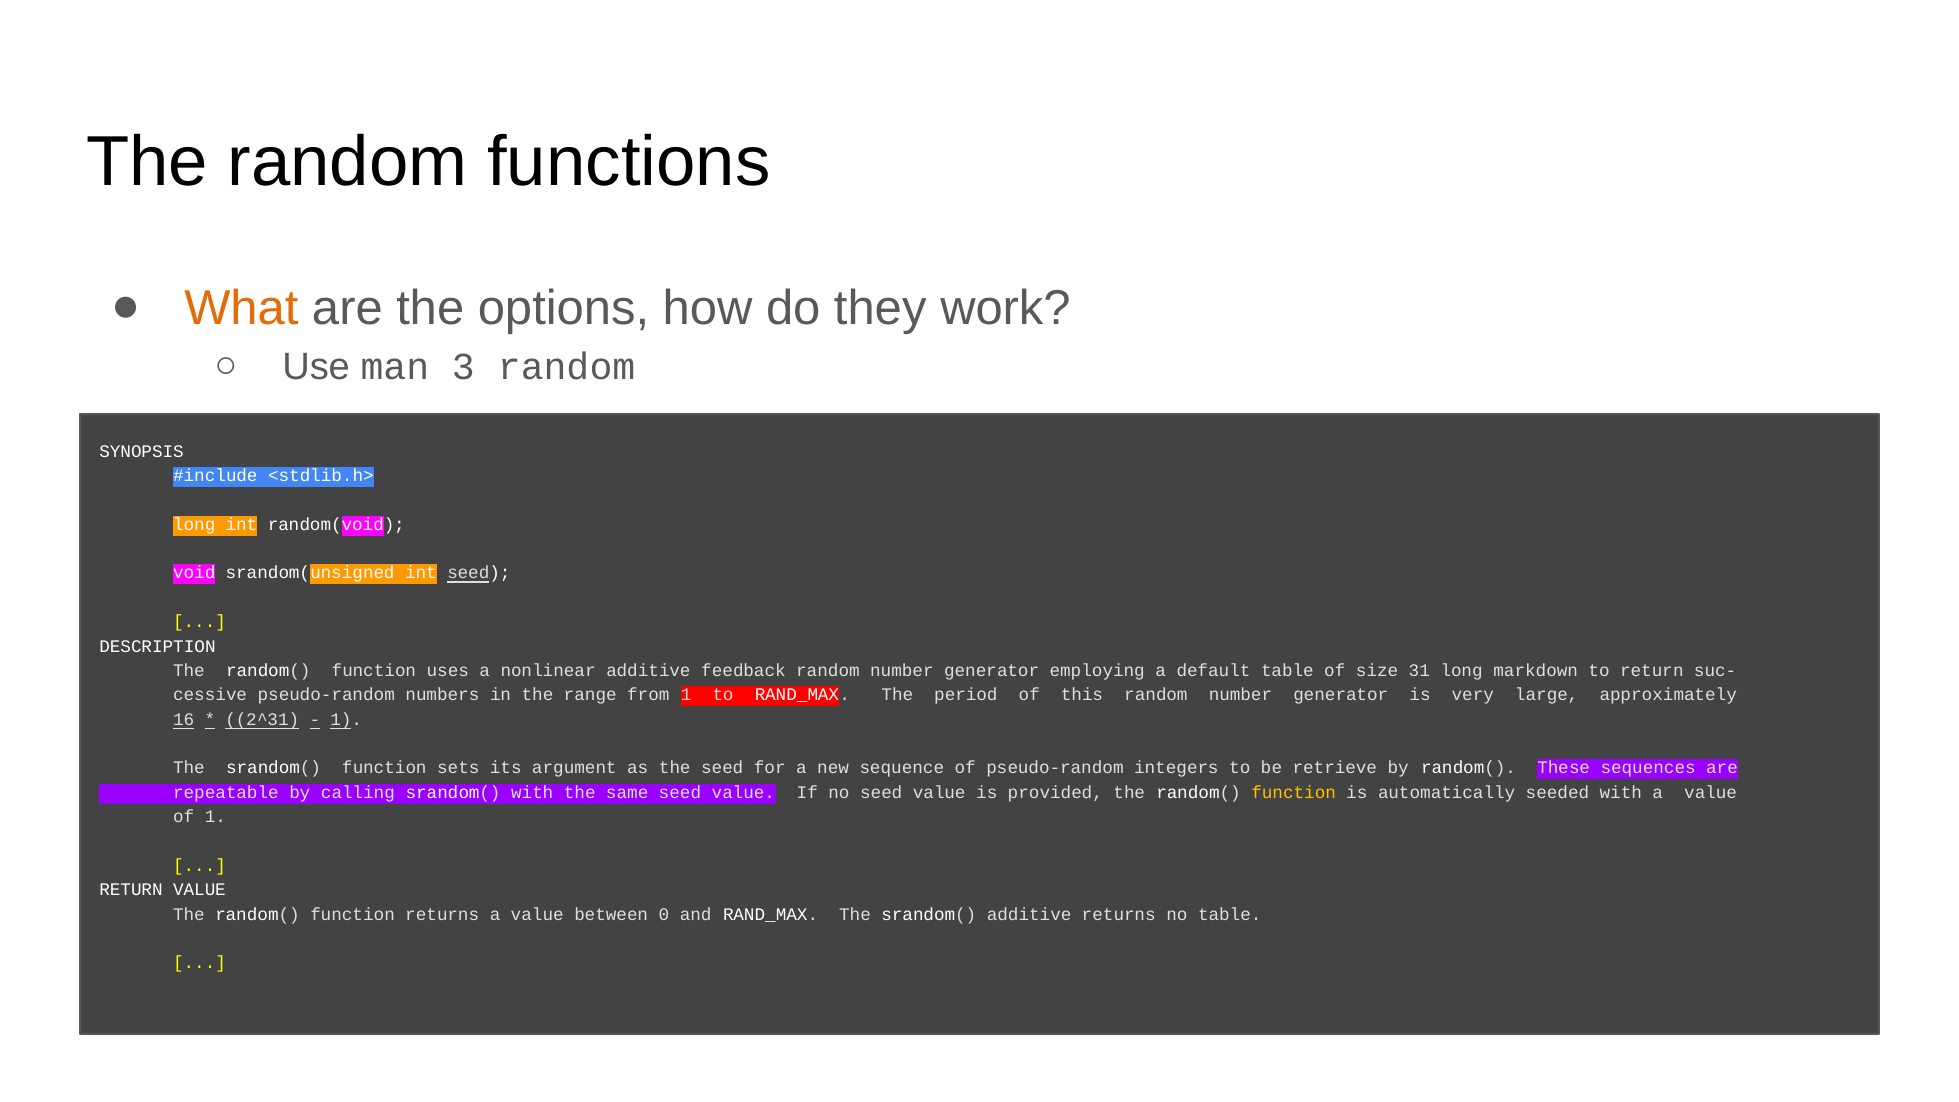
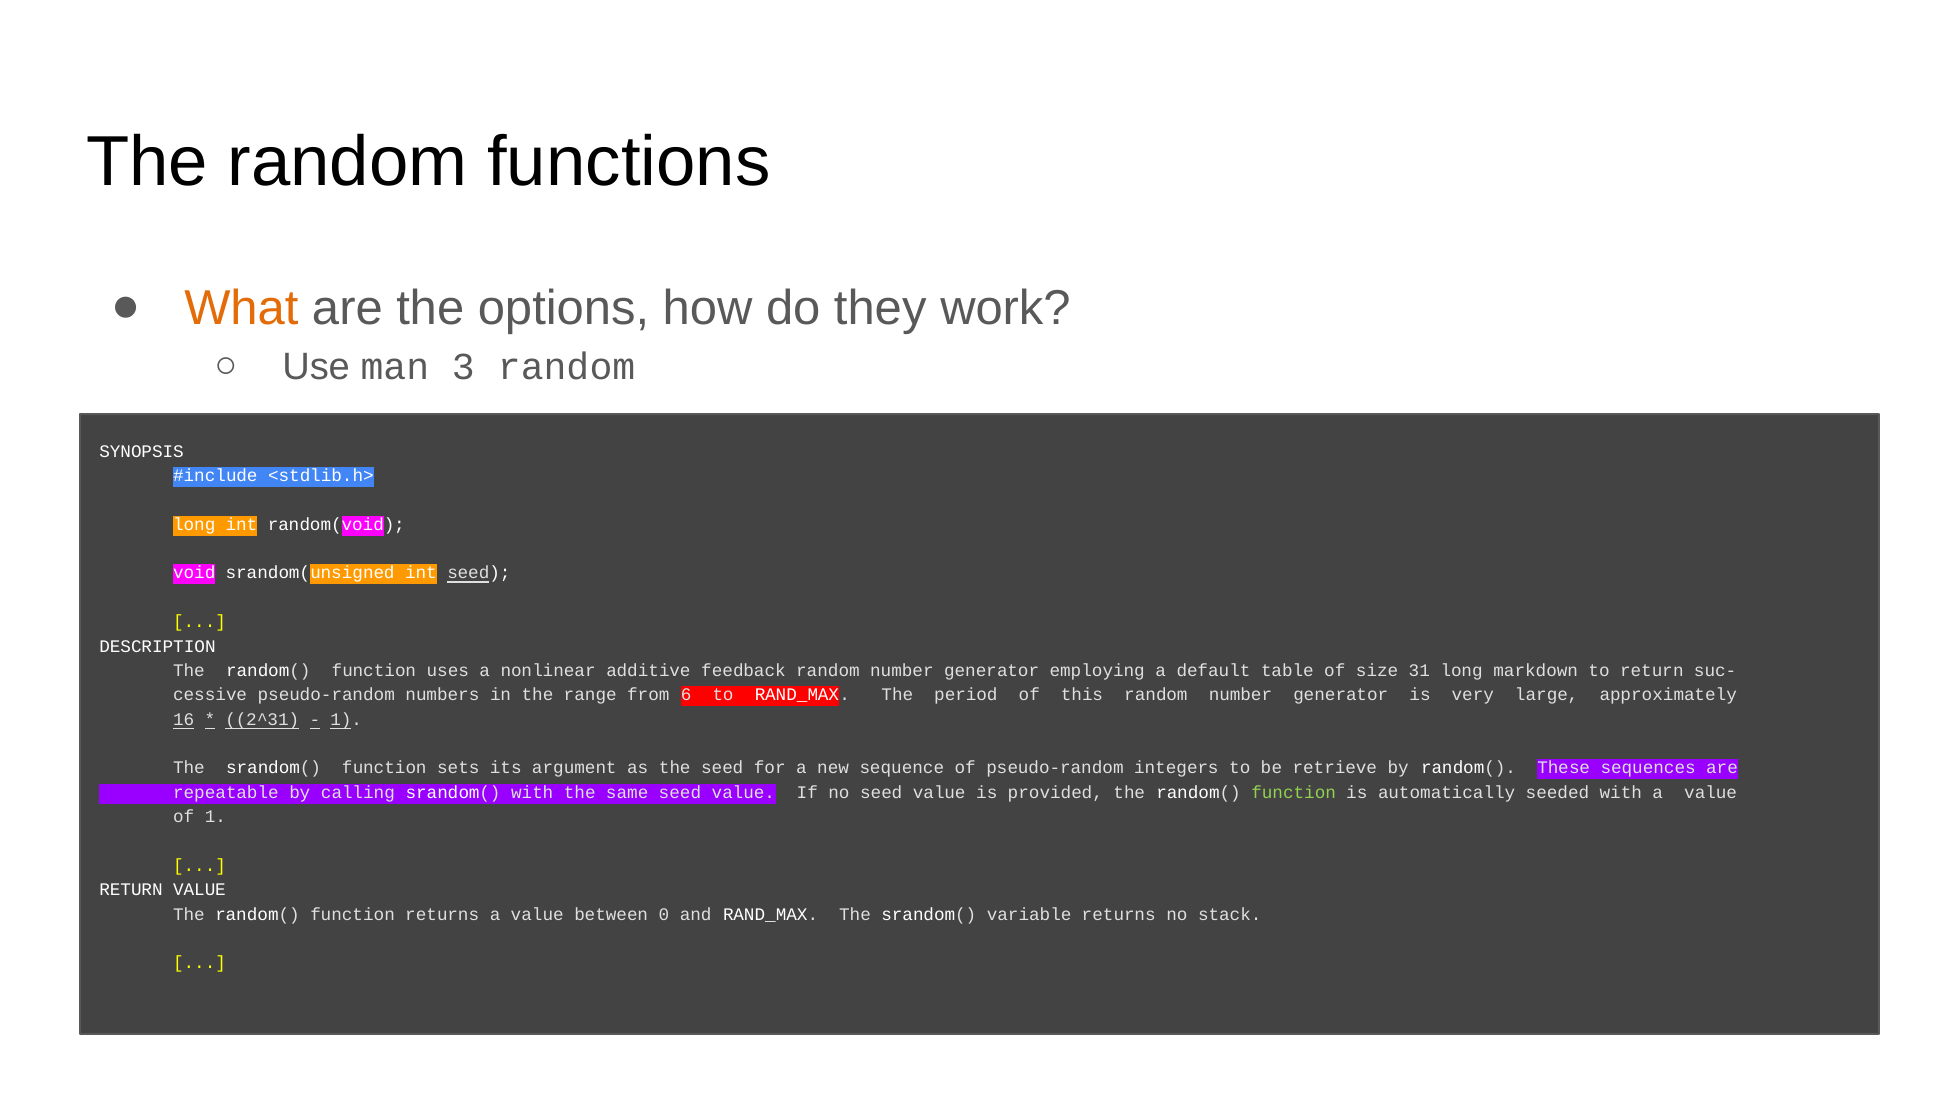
from 1: 1 -> 6
function at (1294, 793) colour: yellow -> light green
srandom( additive: additive -> variable
no table: table -> stack
